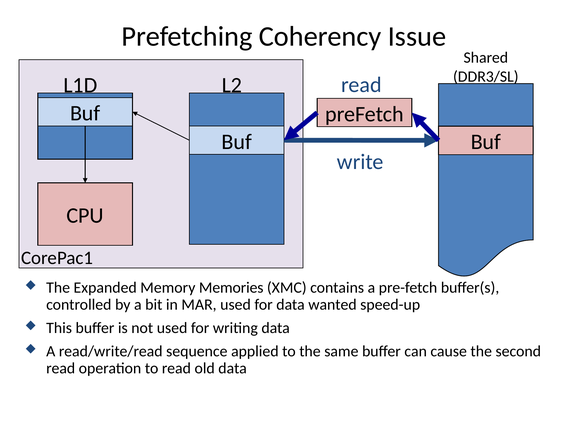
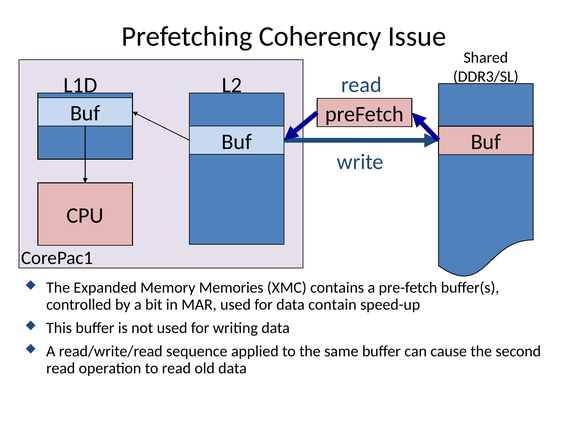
wanted: wanted -> contain
